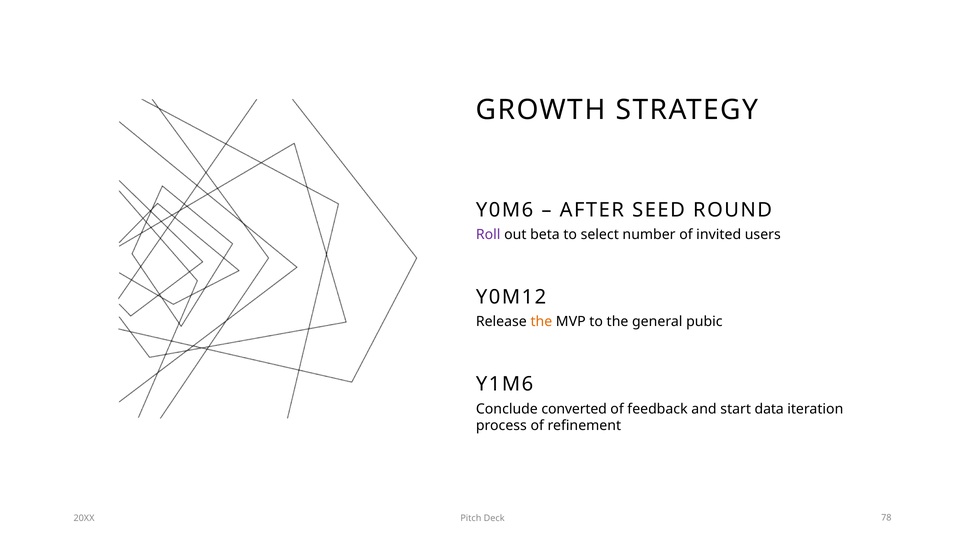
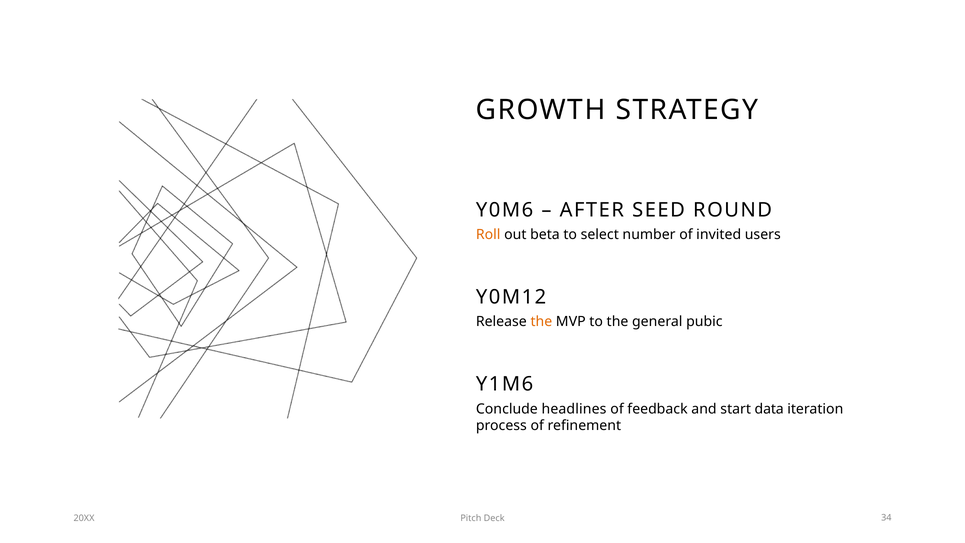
Roll colour: purple -> orange
converted: converted -> headlines
78: 78 -> 34
